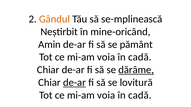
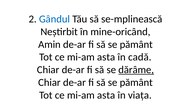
Gândul colour: orange -> blue
voia at (106, 57): voia -> asta
de-ar at (74, 83) underline: present -> none
lovitură at (136, 83): lovitură -> pământ
voia at (106, 96): voia -> asta
cadă at (140, 96): cadă -> viața
